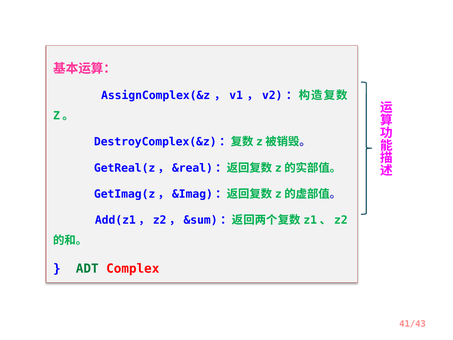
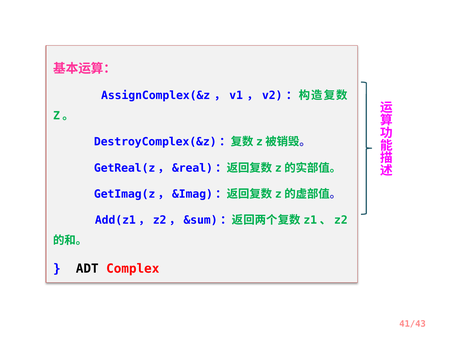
ADT colour: green -> black
